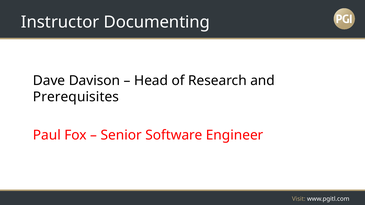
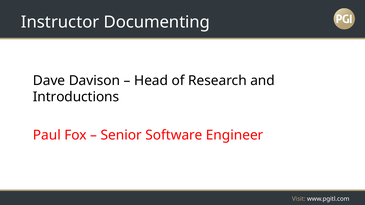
Prerequisites: Prerequisites -> Introductions
